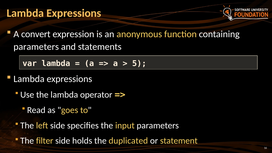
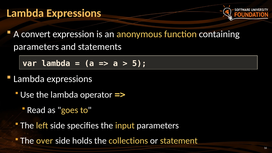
filter: filter -> over
duplicated: duplicated -> collections
